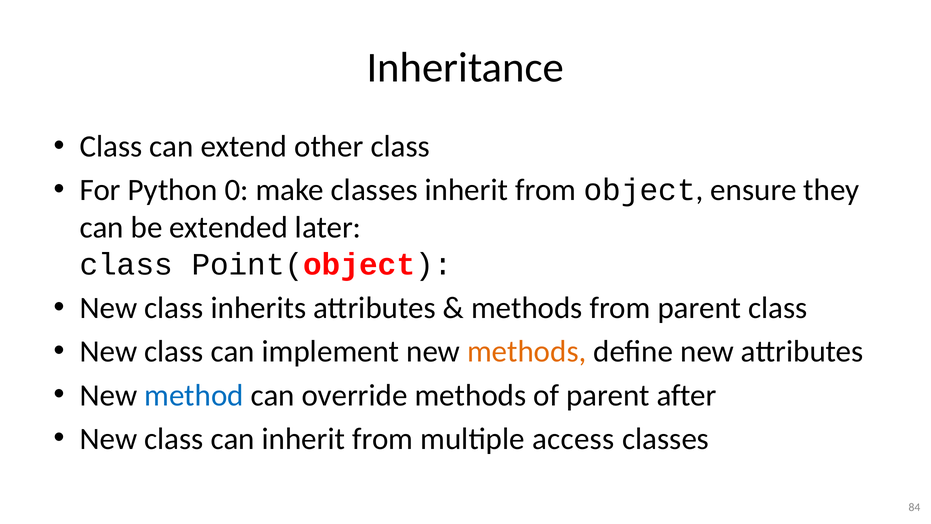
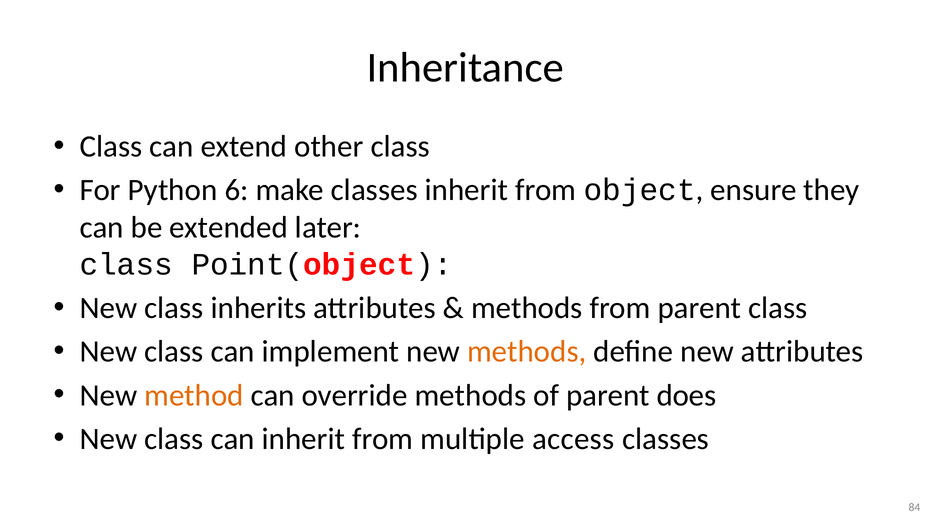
0: 0 -> 6
method colour: blue -> orange
after: after -> does
